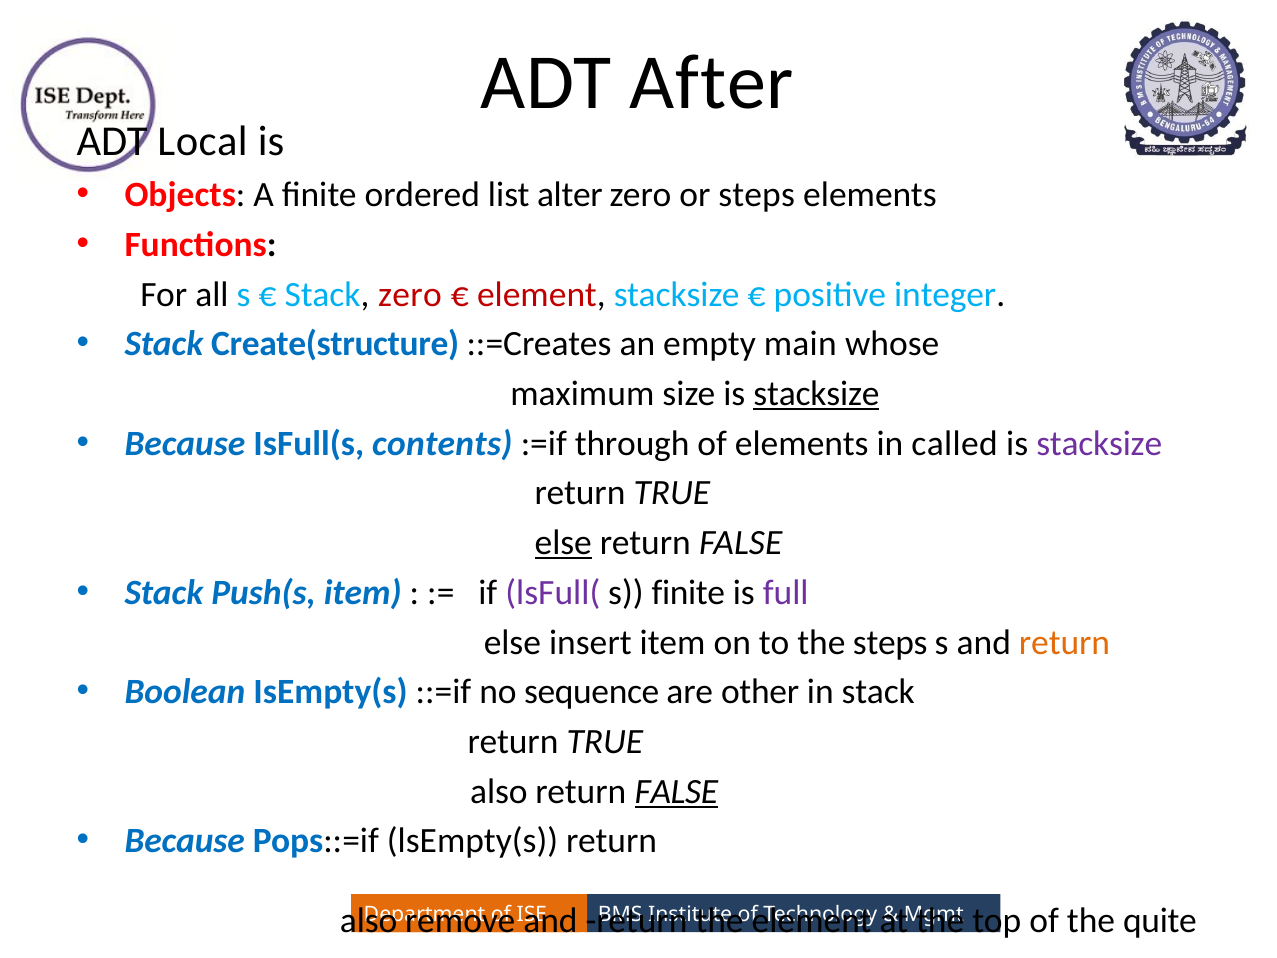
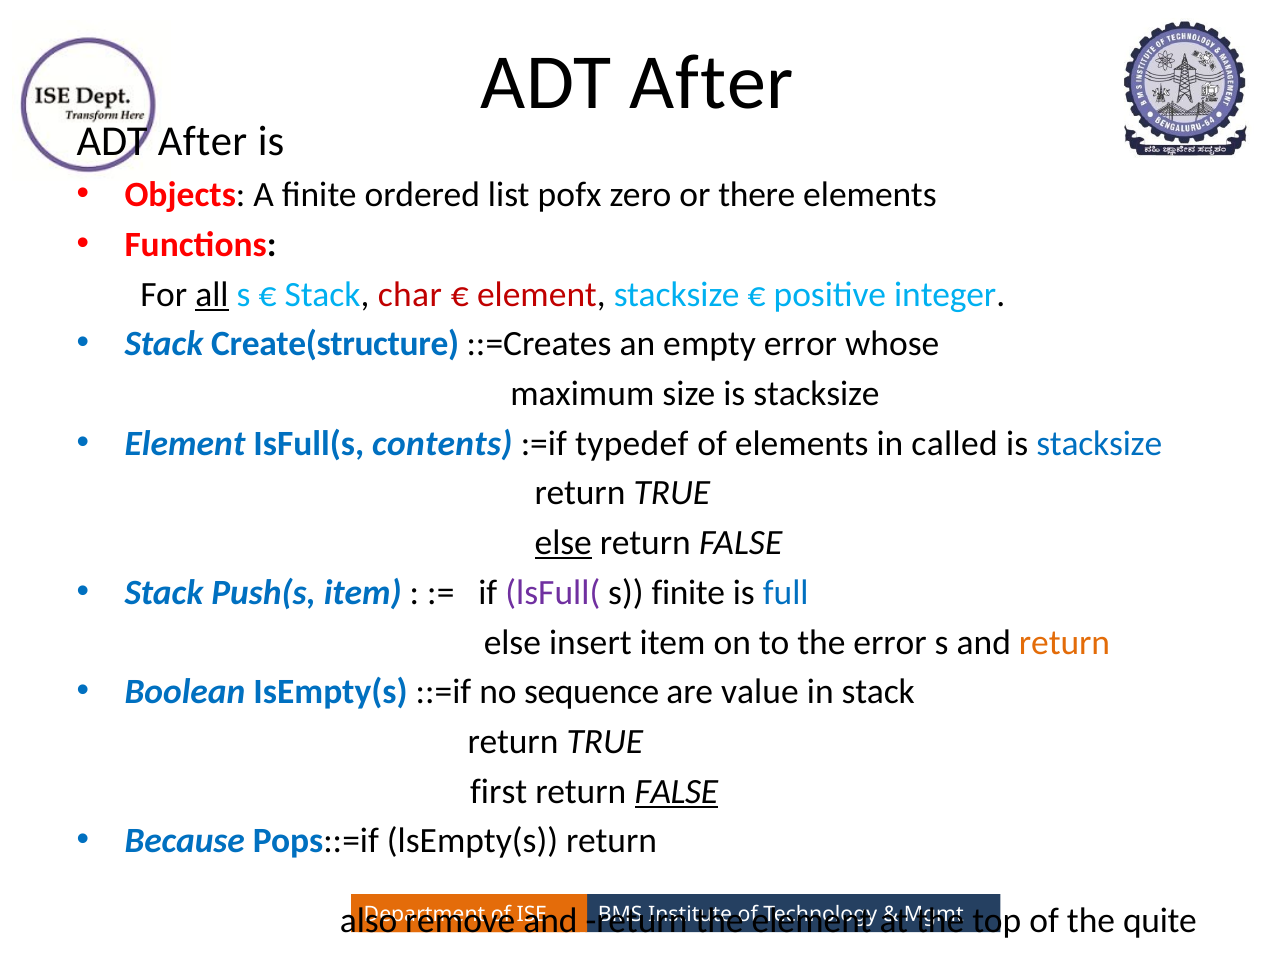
Local at (203, 142): Local -> After
alter: alter -> pofx
or steps: steps -> there
all underline: none -> present
Stack zero: zero -> char
empty main: main -> error
stacksize at (816, 394) underline: present -> none
Because at (185, 443): Because -> Element
through: through -> typedef
stacksize at (1099, 443) colour: purple -> blue
full colour: purple -> blue
the steps: steps -> error
other: other -> value
also at (499, 791): also -> first
